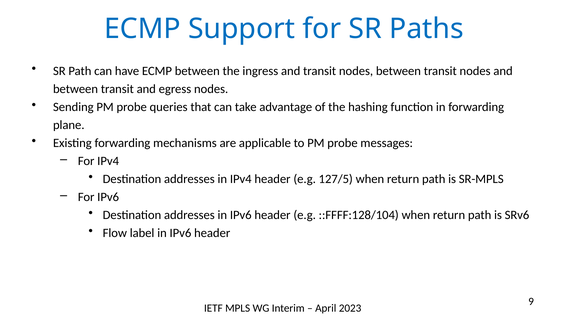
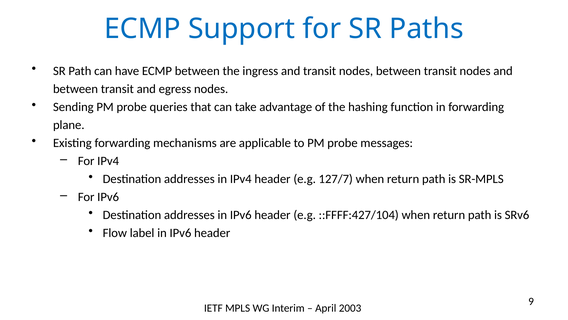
127/5: 127/5 -> 127/7
::FFFF:128/104: ::FFFF:128/104 -> ::FFFF:427/104
2023: 2023 -> 2003
